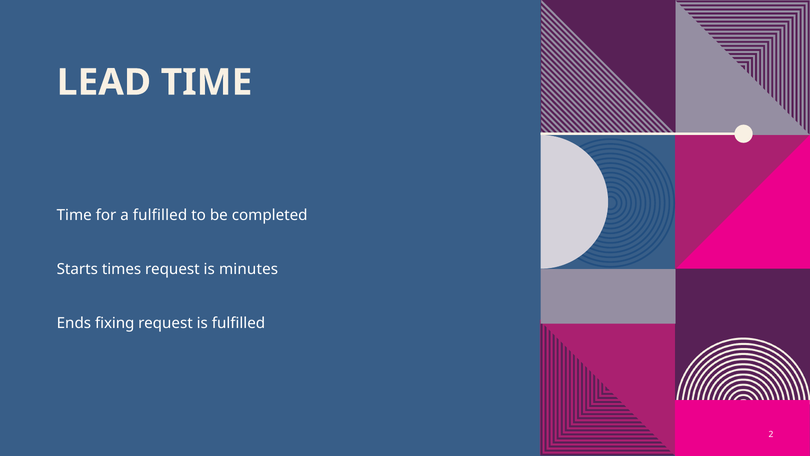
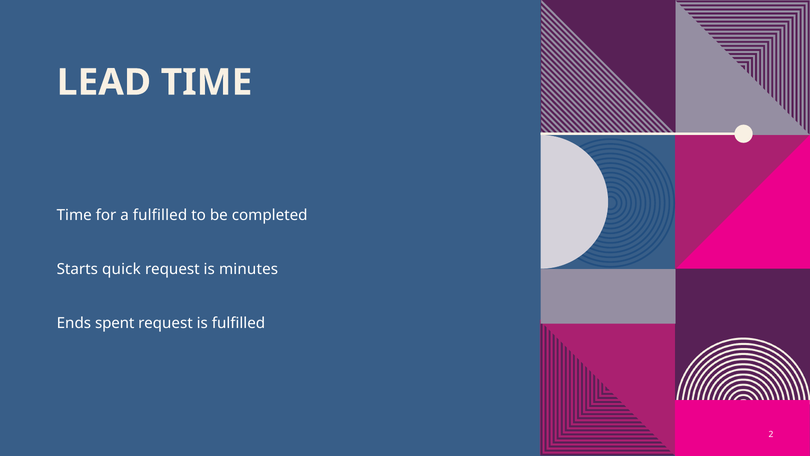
times: times -> quick
fixing: fixing -> spent
